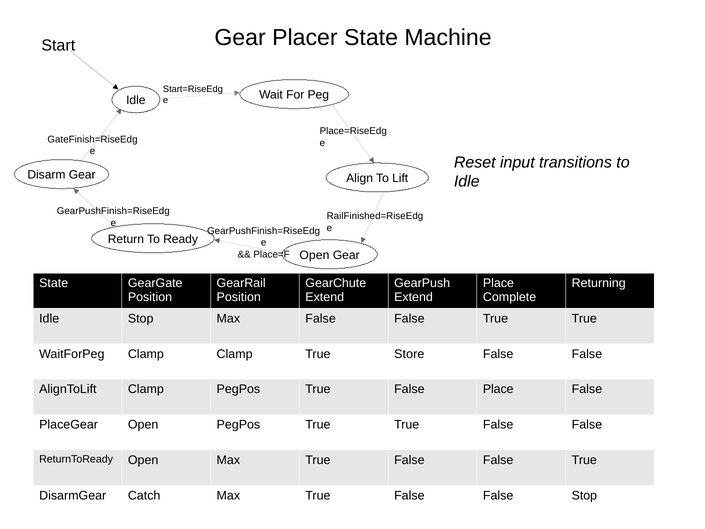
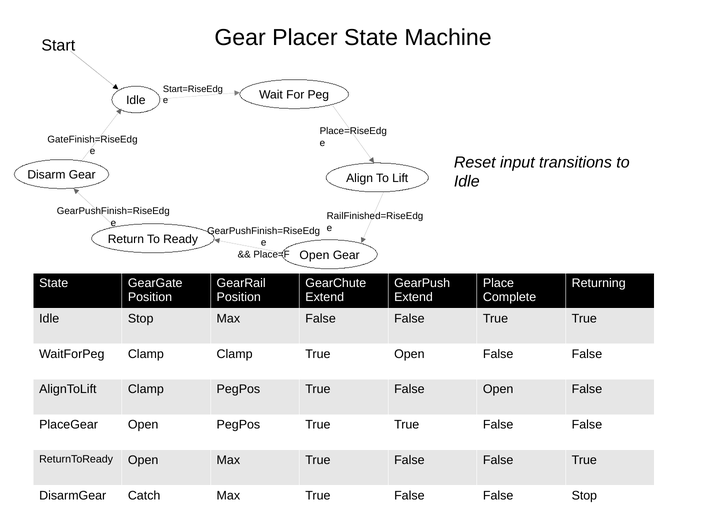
True Store: Store -> Open
False Place: Place -> Open
